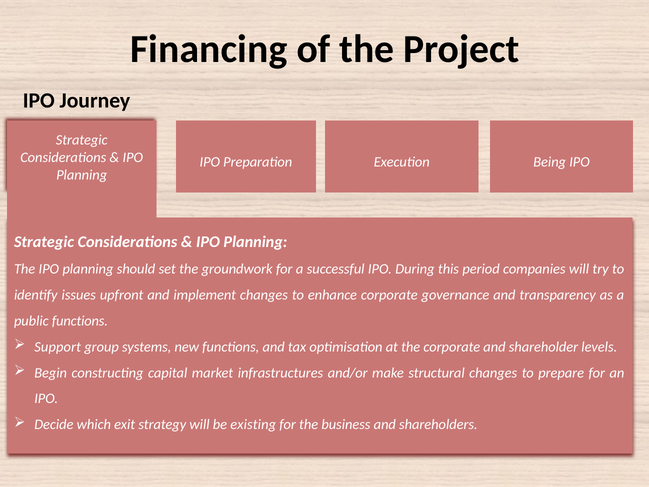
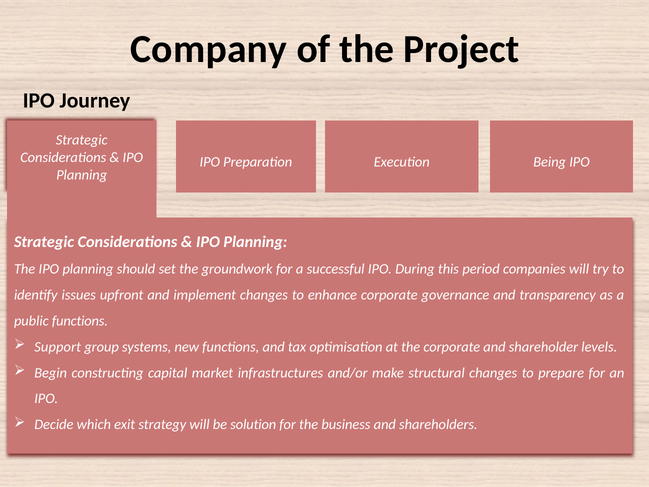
Financing: Financing -> Company
existing: existing -> solution
